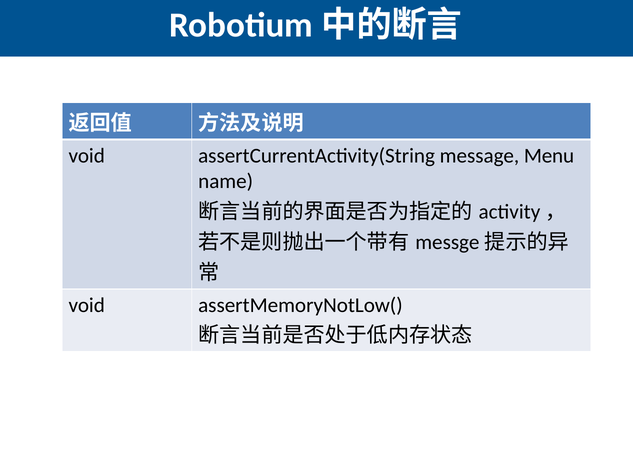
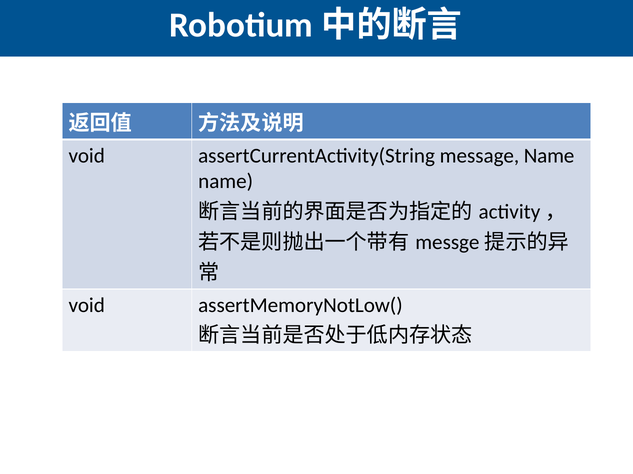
message Menu: Menu -> Name
